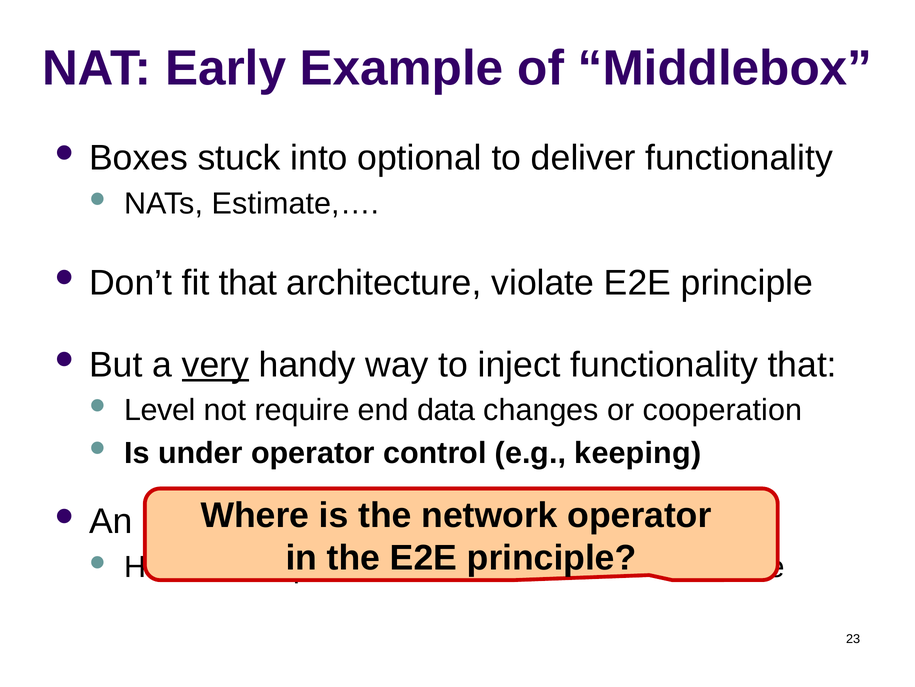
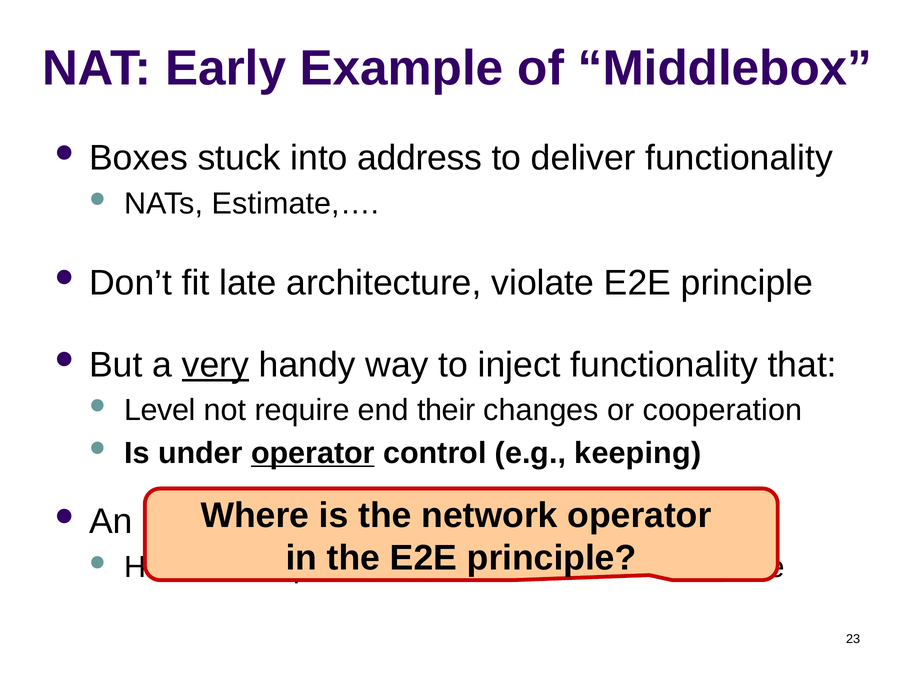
optional: optional -> address
fit that: that -> late
data: data -> their
operator at (313, 453) underline: none -> present
